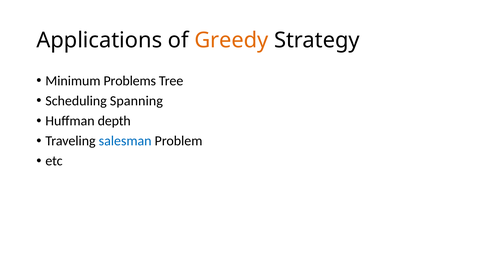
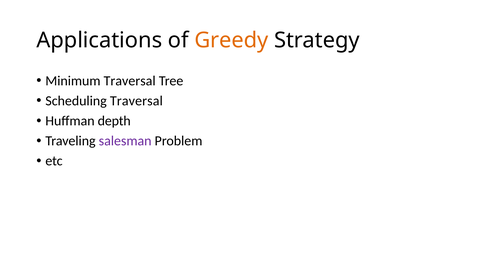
Minimum Problems: Problems -> Traversal
Scheduling Spanning: Spanning -> Traversal
salesman colour: blue -> purple
